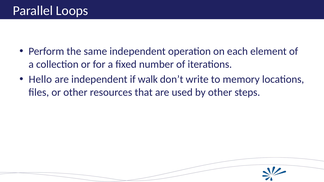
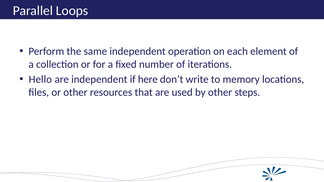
walk: walk -> here
